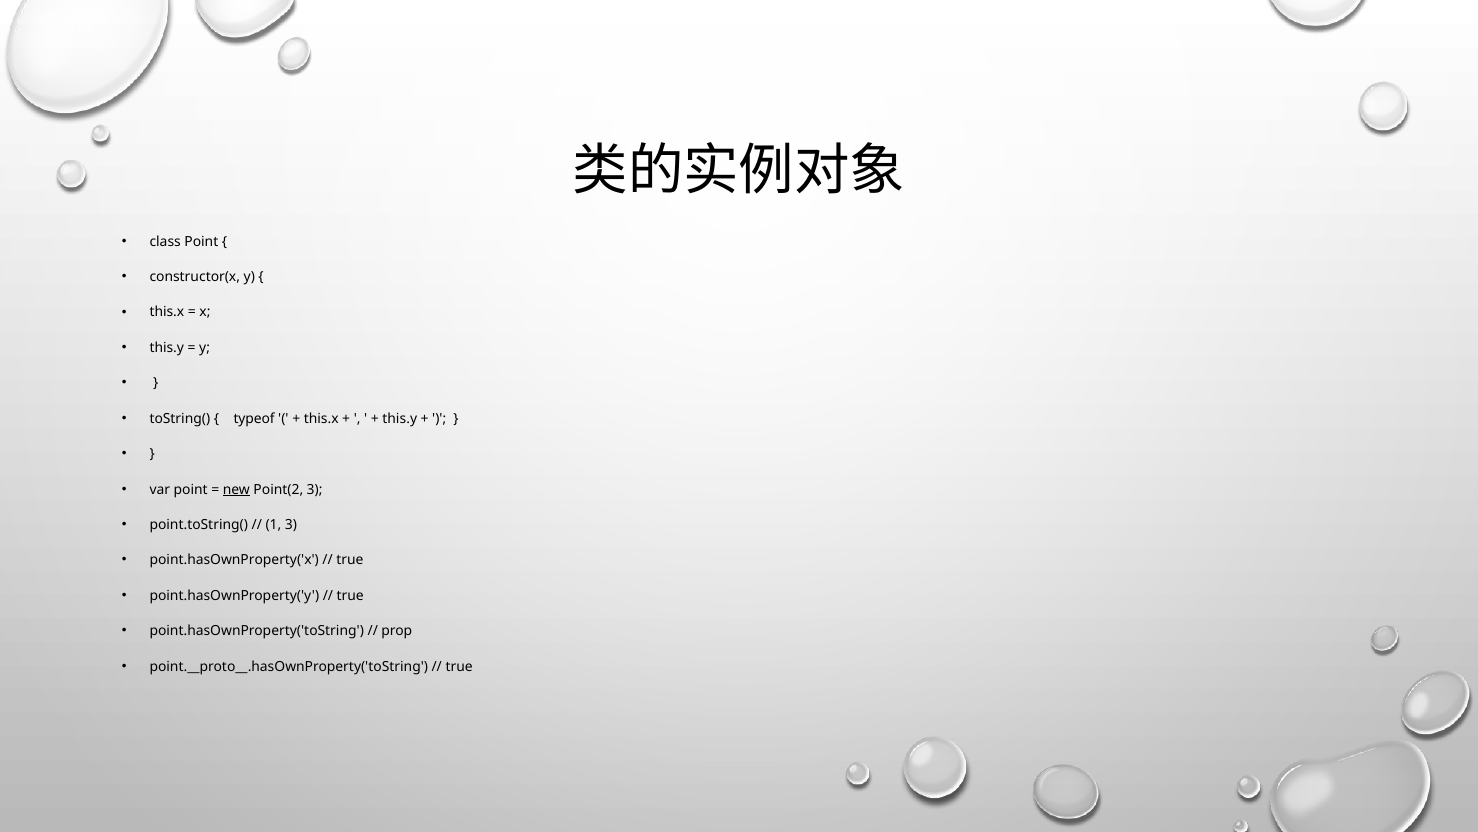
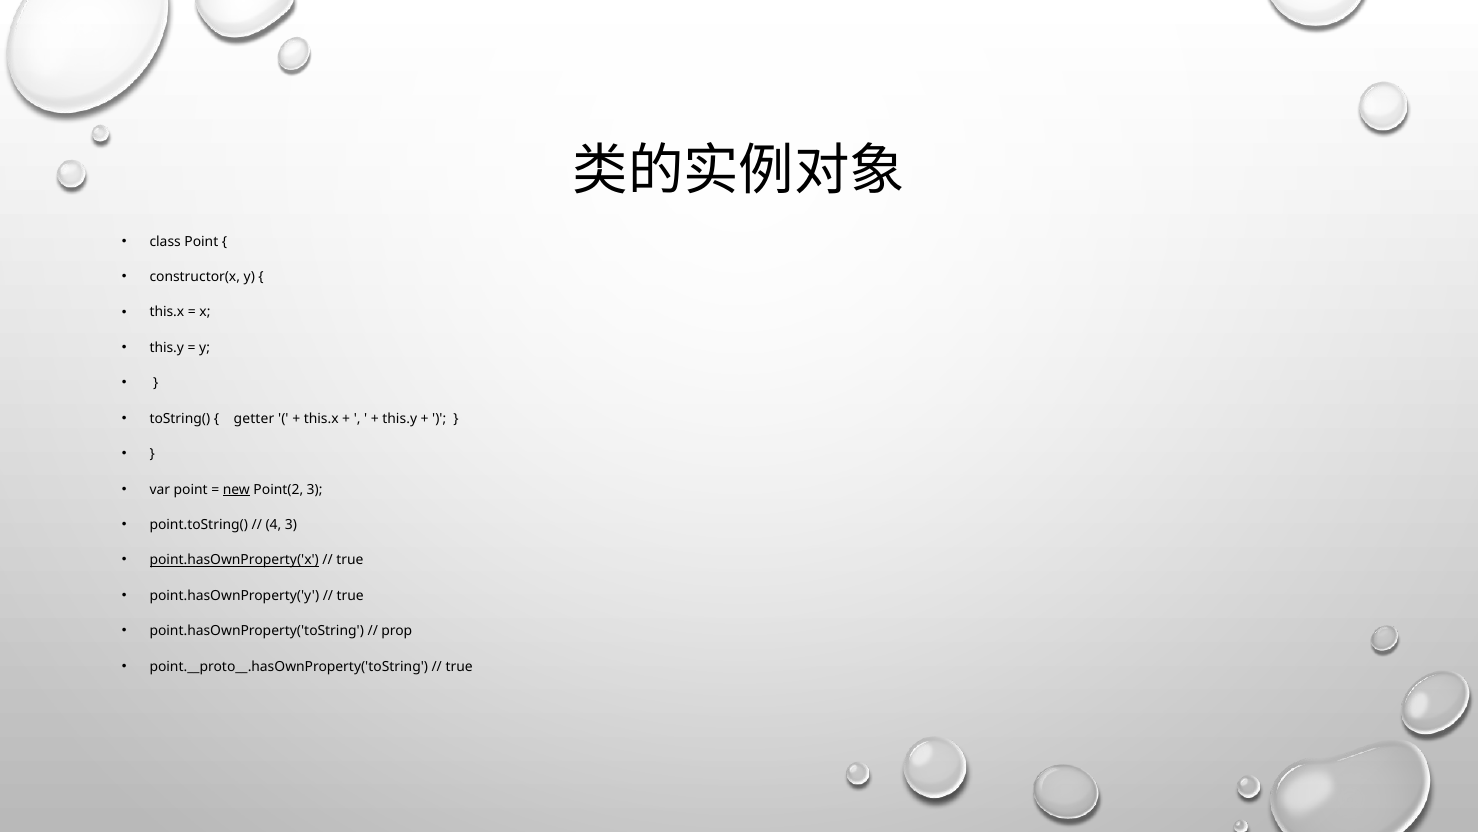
typeof: typeof -> getter
1: 1 -> 4
point.hasOwnProperty('x underline: none -> present
